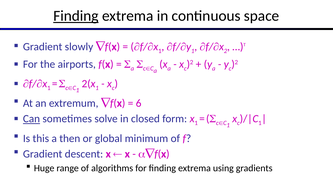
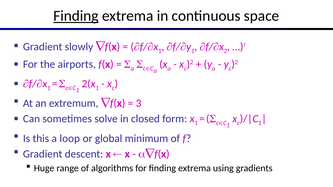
6: 6 -> 3
Can underline: present -> none
then: then -> loop
